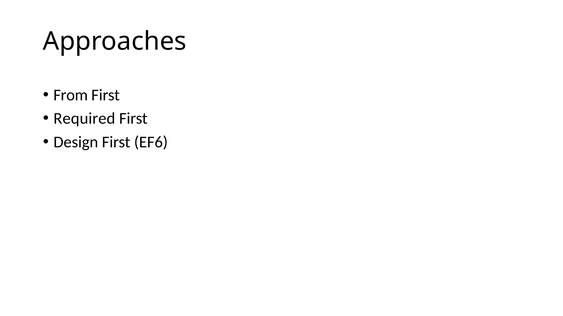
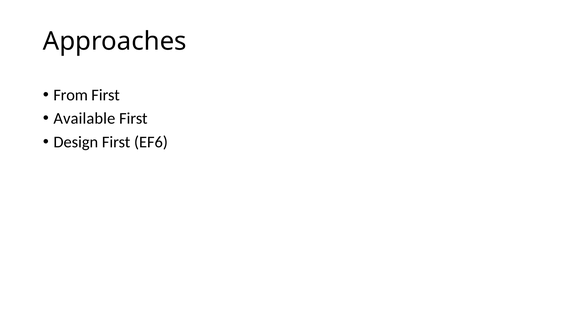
Required: Required -> Available
